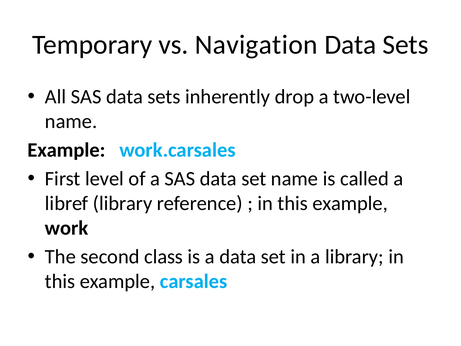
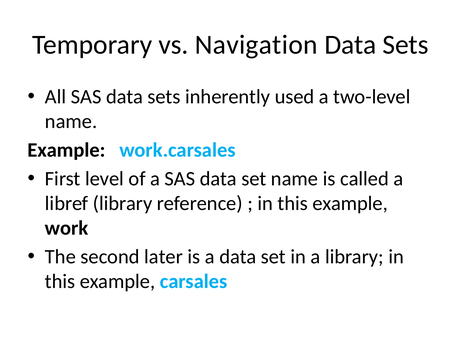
drop: drop -> used
class: class -> later
